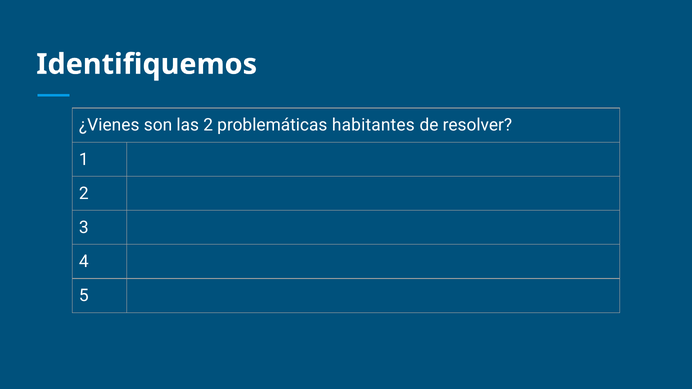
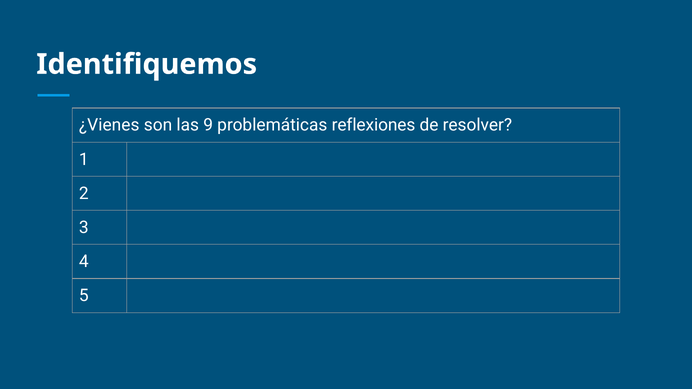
las 2: 2 -> 9
habitantes: habitantes -> reflexiones
